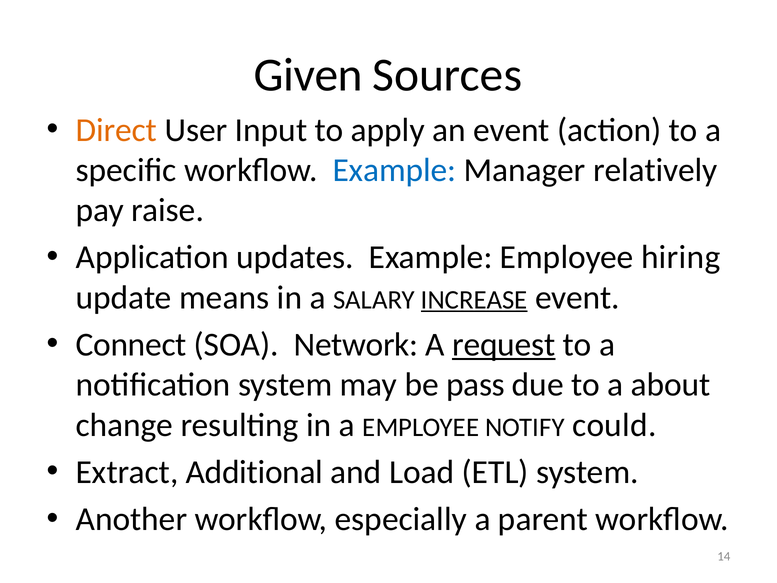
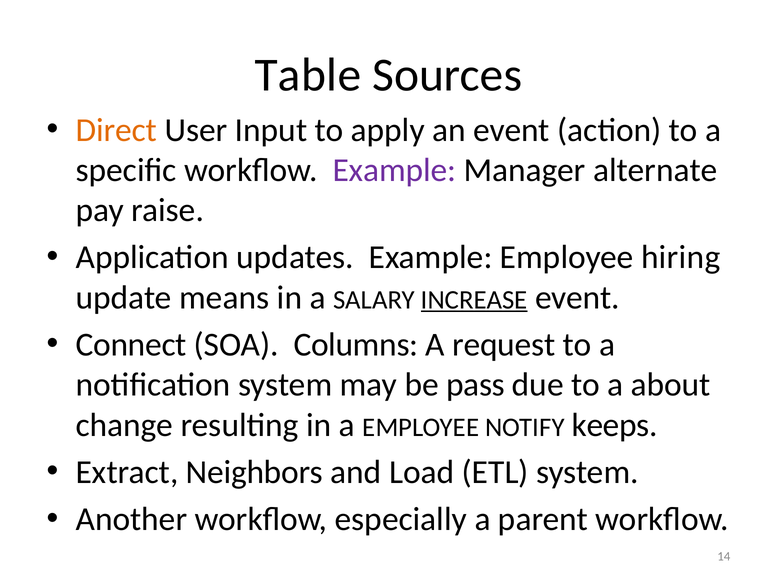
Given: Given -> Table
Example at (394, 170) colour: blue -> purple
relatively: relatively -> alternate
Network: Network -> Columns
request underline: present -> none
could: could -> keeps
Additional: Additional -> Neighbors
